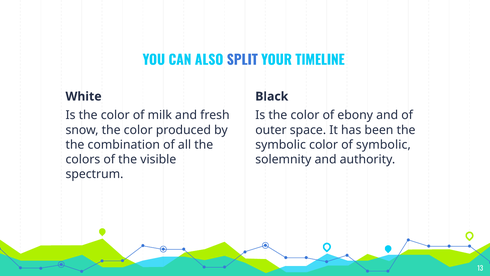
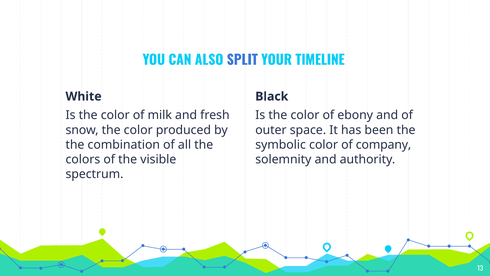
of symbolic: symbolic -> company
